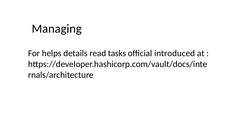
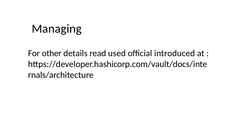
helps: helps -> other
tasks: tasks -> used
